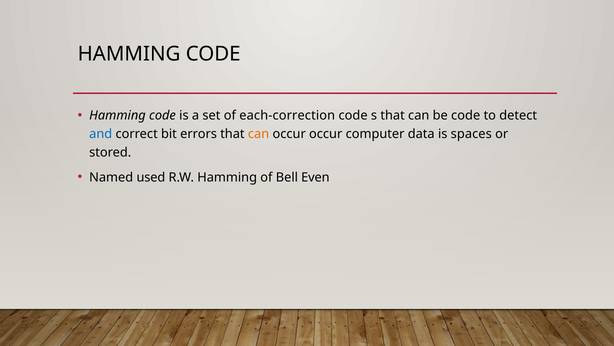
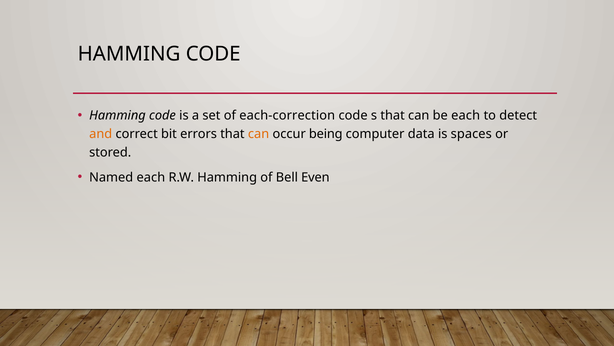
be code: code -> each
and colour: blue -> orange
occur occur: occur -> being
Named used: used -> each
